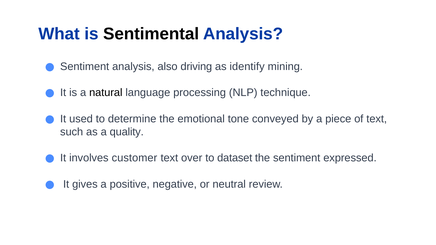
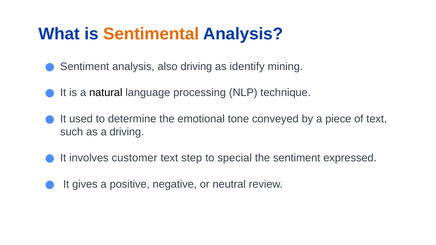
Sentimental colour: black -> orange
a quality: quality -> driving
over: over -> step
dataset: dataset -> special
